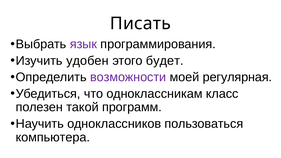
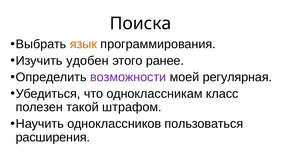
Писать: Писать -> Поиска
язык colour: purple -> orange
будет: будет -> ранее
программ: программ -> штрафом
компьютера: компьютера -> расширения
